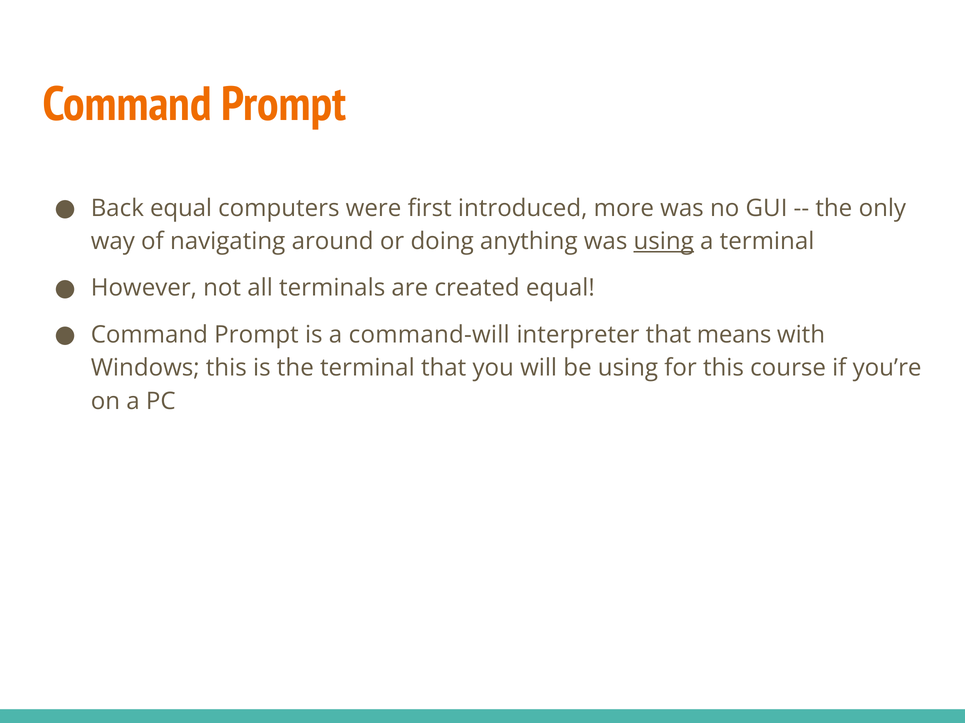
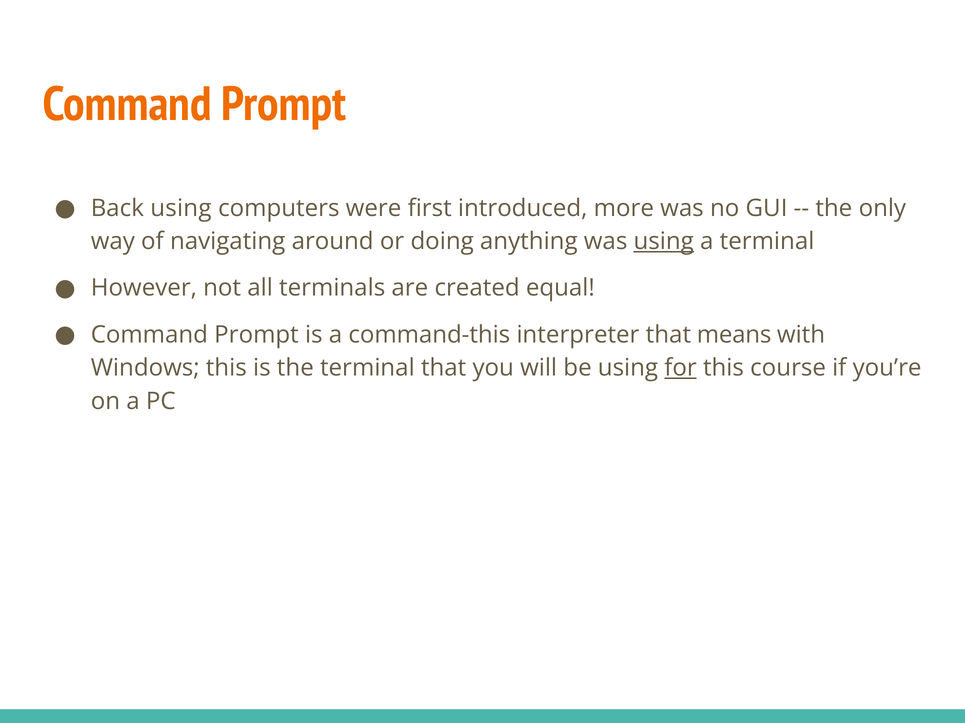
Back equal: equal -> using
command-will: command-will -> command-this
for underline: none -> present
